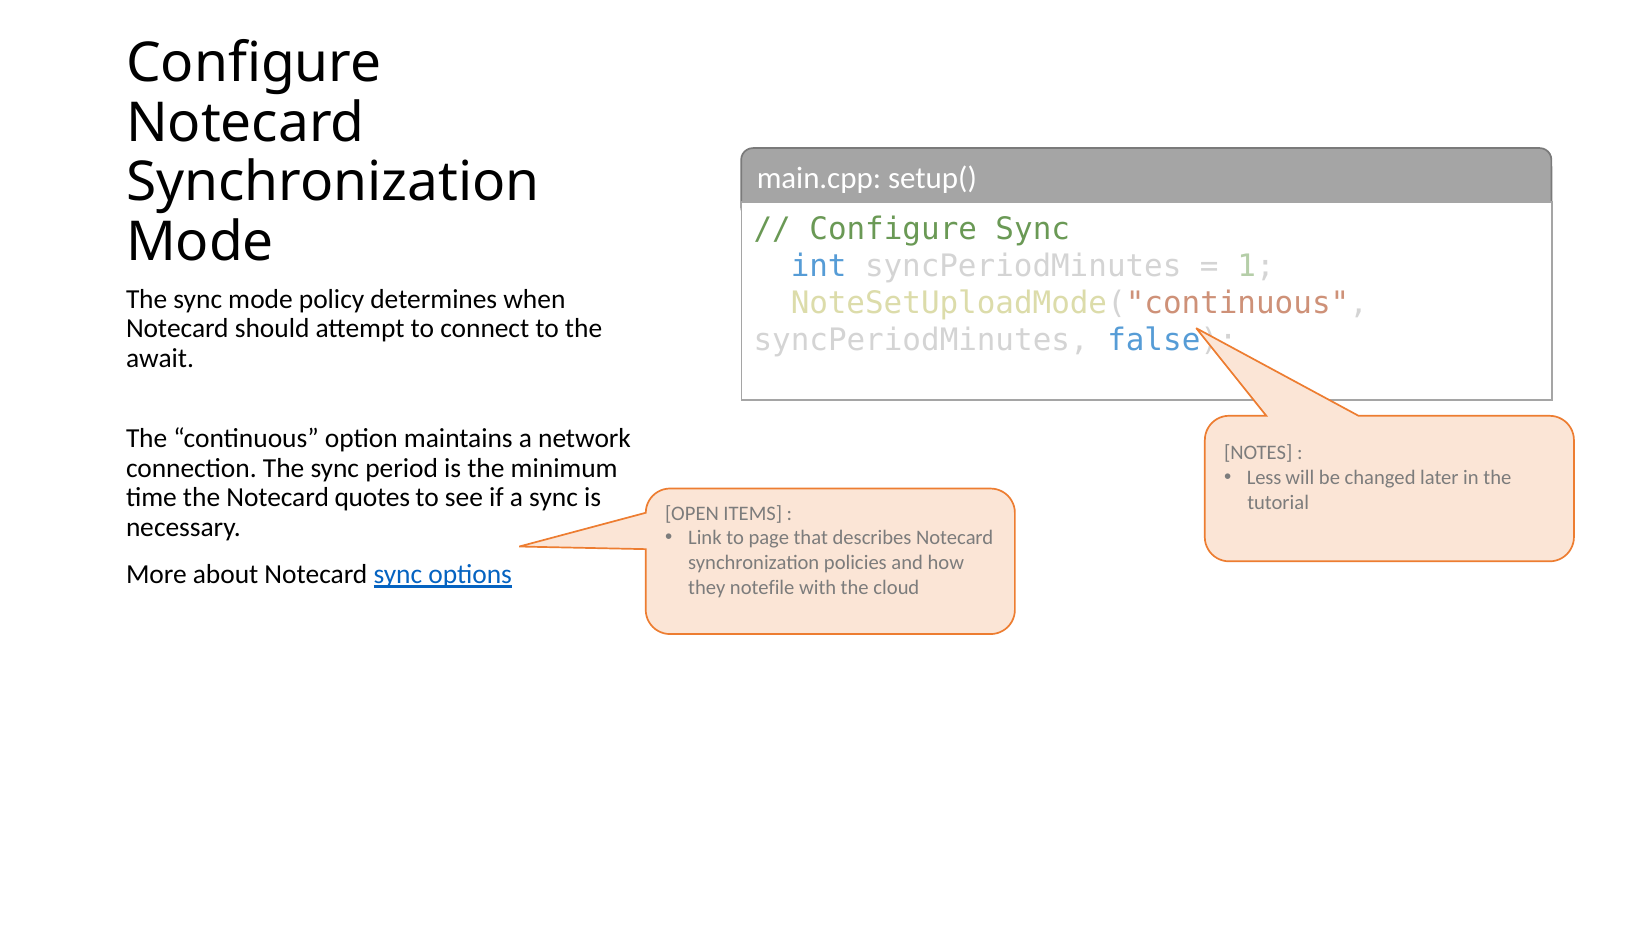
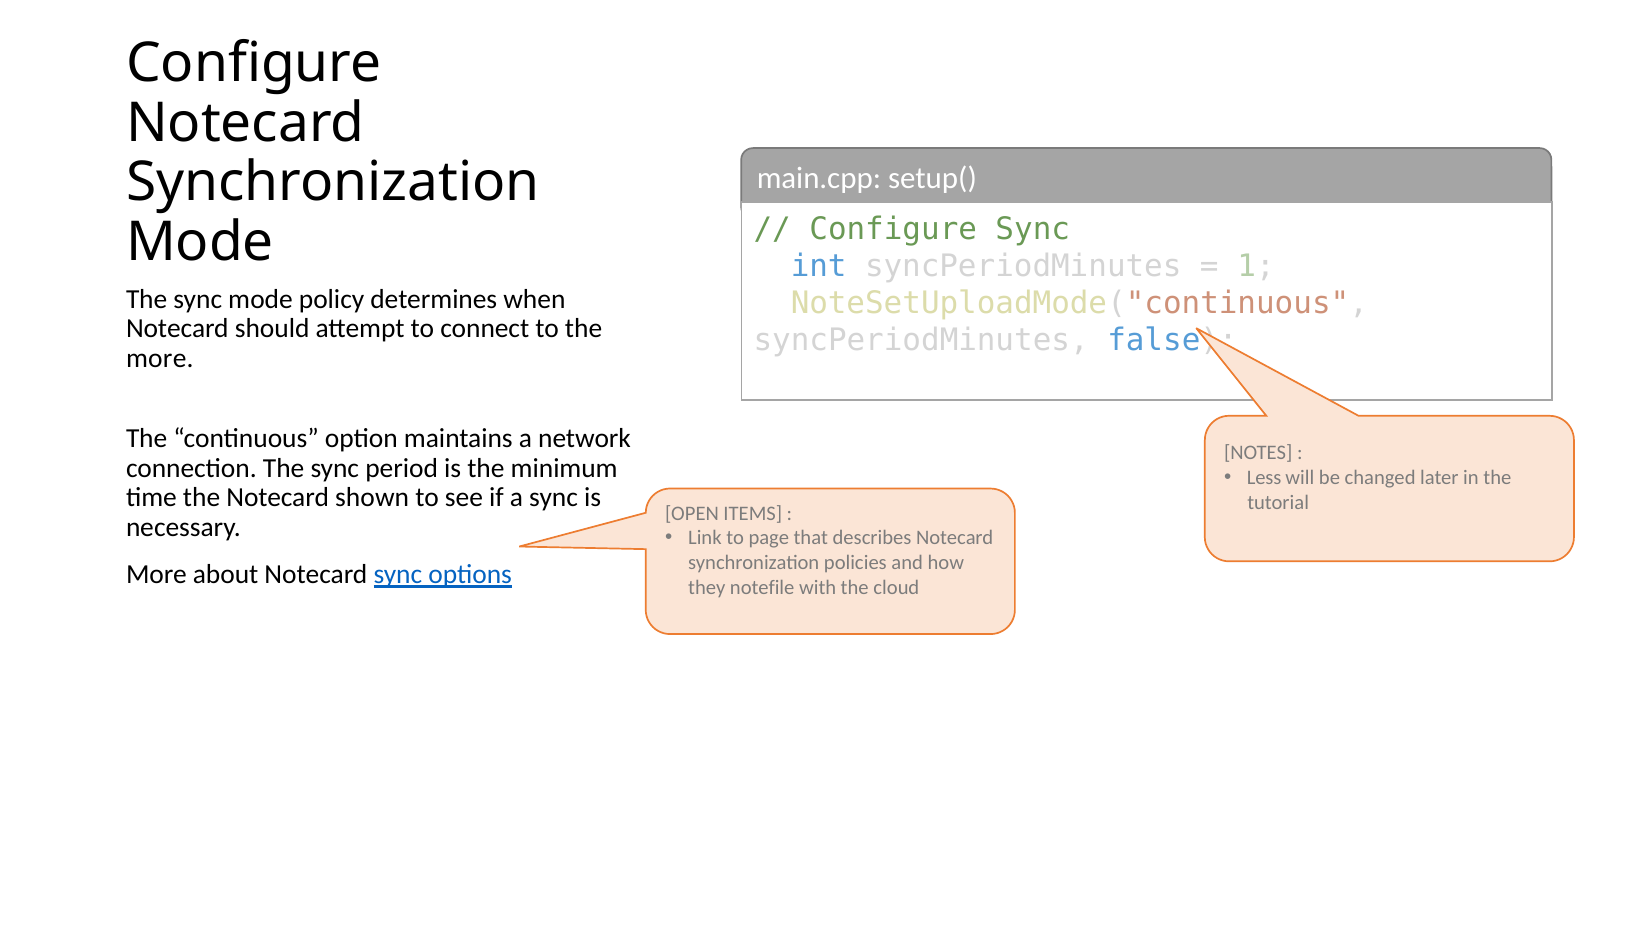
await at (160, 359): await -> more
quotes: quotes -> shown
